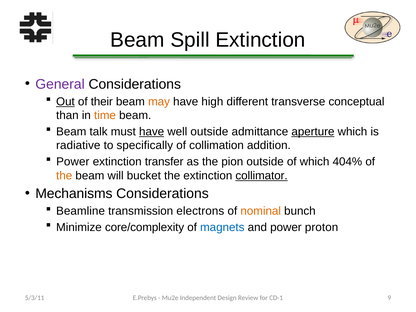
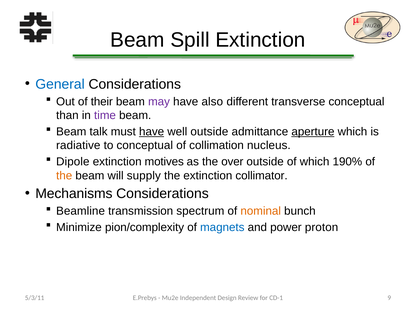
General colour: purple -> blue
Out underline: present -> none
may colour: orange -> purple
high: high -> also
time colour: orange -> purple
to specifically: specifically -> conceptual
addition: addition -> nucleus
Power at (73, 162): Power -> Dipole
transfer: transfer -> motives
pion: pion -> over
404%: 404% -> 190%
bucket: bucket -> supply
collimator underline: present -> none
electrons: electrons -> spectrum
core/complexity: core/complexity -> pion/complexity
